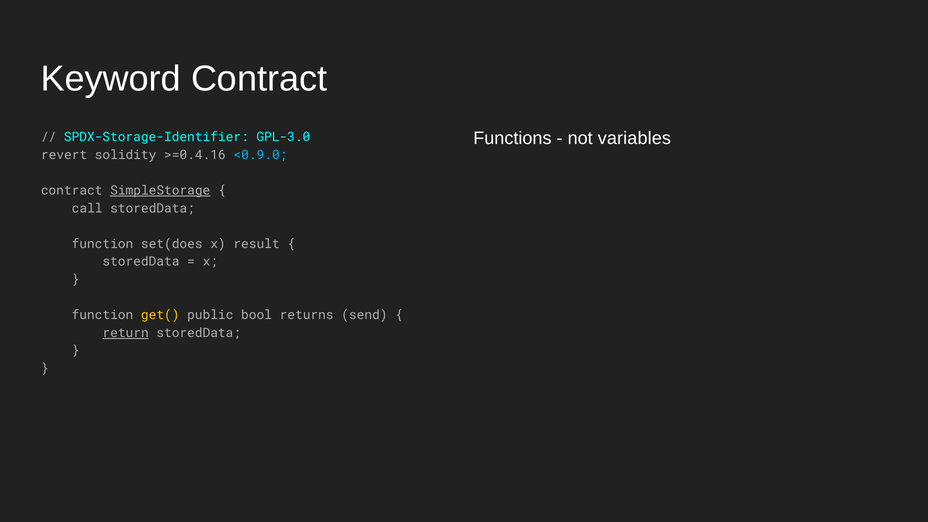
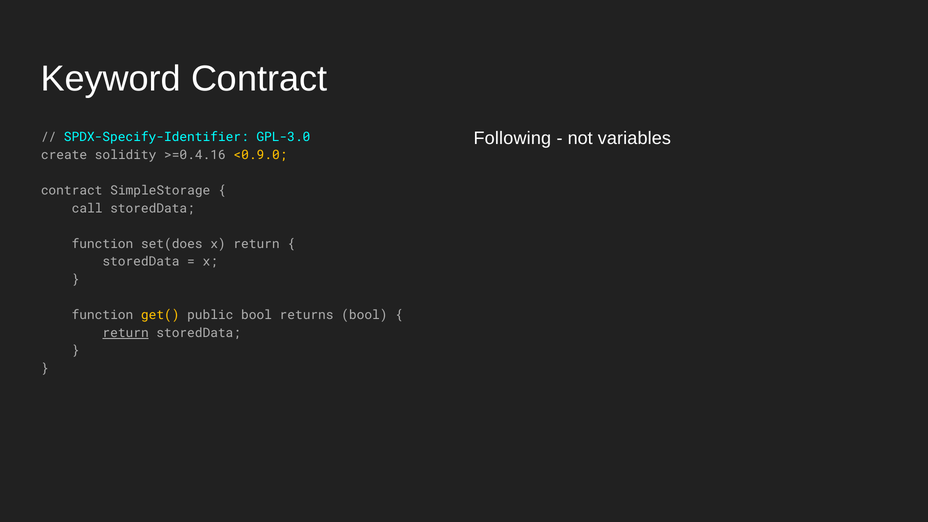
Functions: Functions -> Following
SPDX-Storage-Identifier: SPDX-Storage-Identifier -> SPDX-Specify-Identifier
revert: revert -> create
<0.9.0 colour: light blue -> yellow
SimpleStorage underline: present -> none
x result: result -> return
returns send: send -> bool
